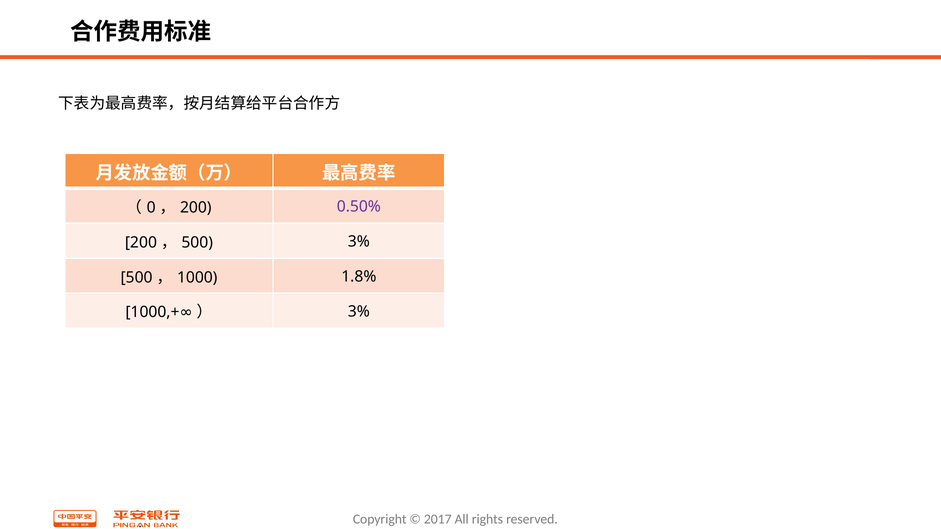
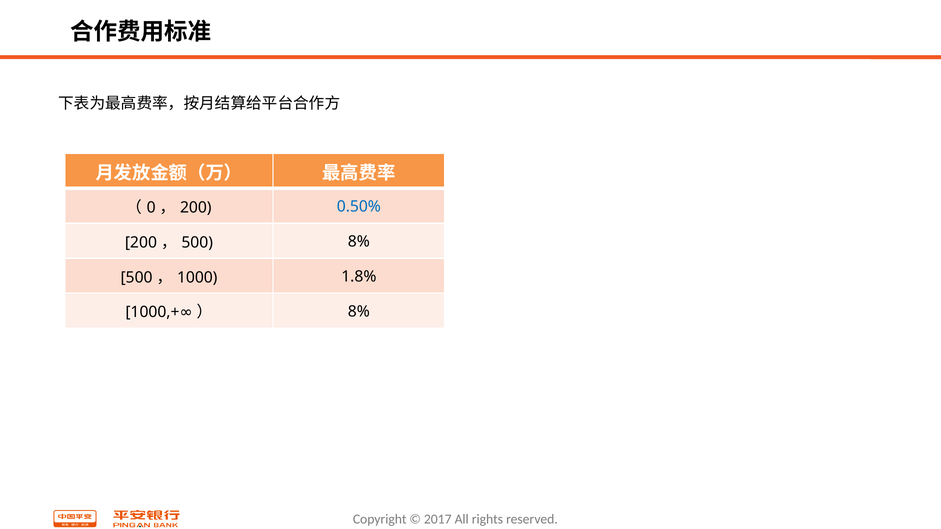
0.50% colour: purple -> blue
3% at (359, 242): 3% -> 8%
3% at (359, 312): 3% -> 8%
